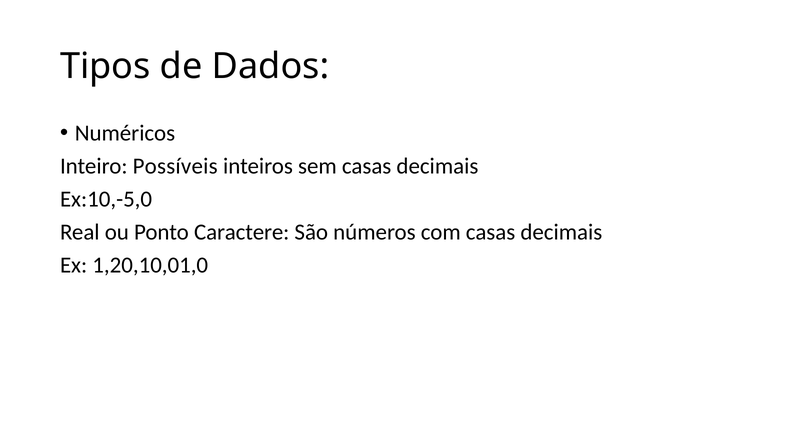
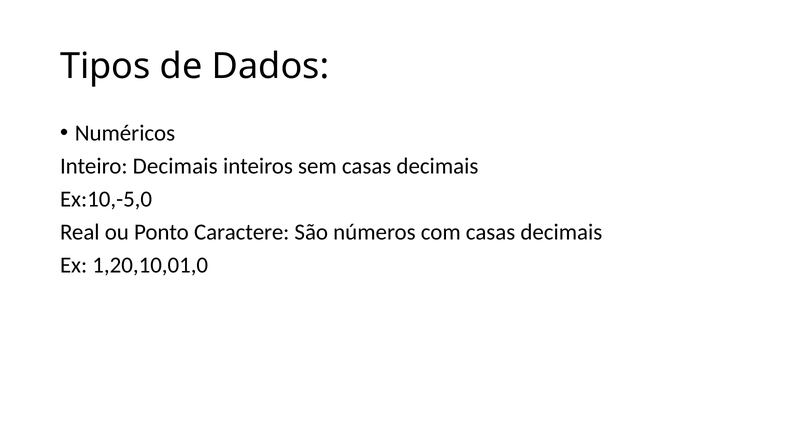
Inteiro Possíveis: Possíveis -> Decimais
